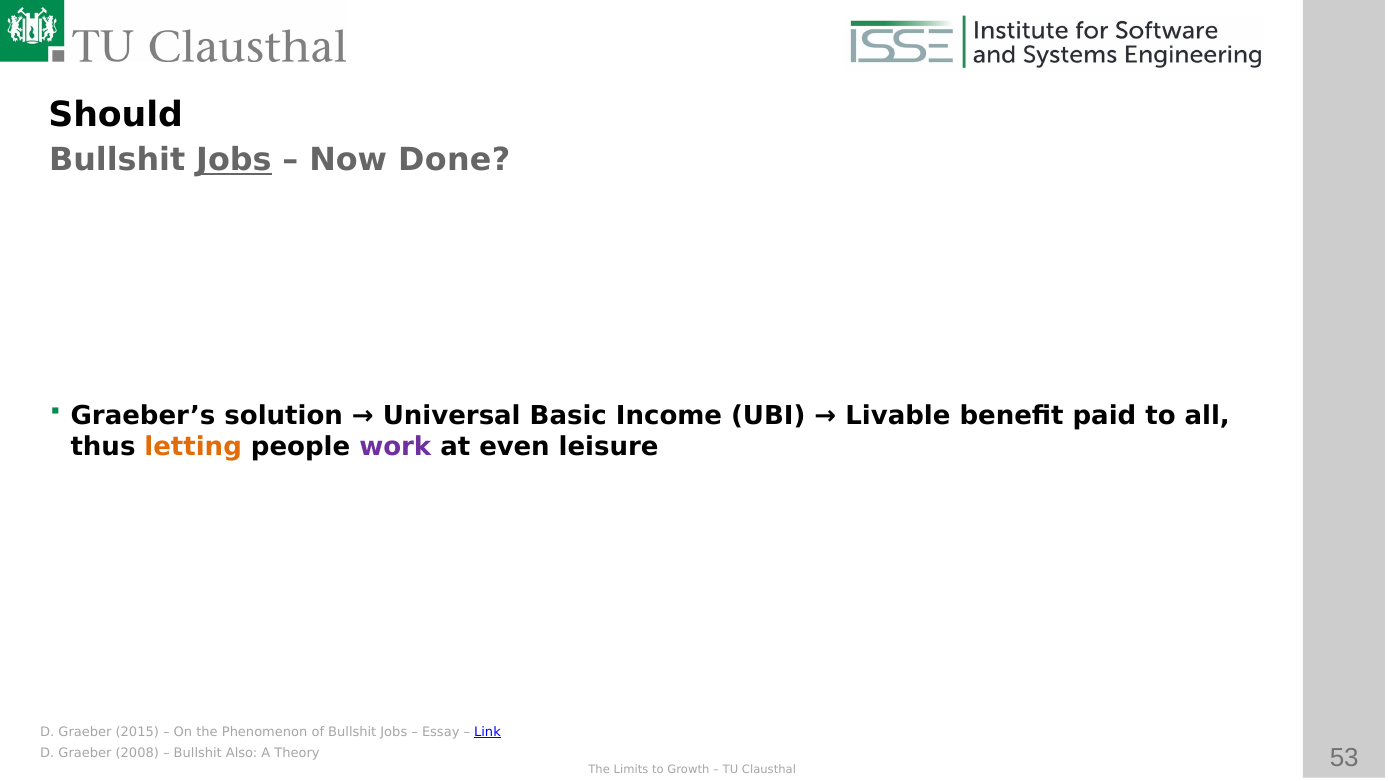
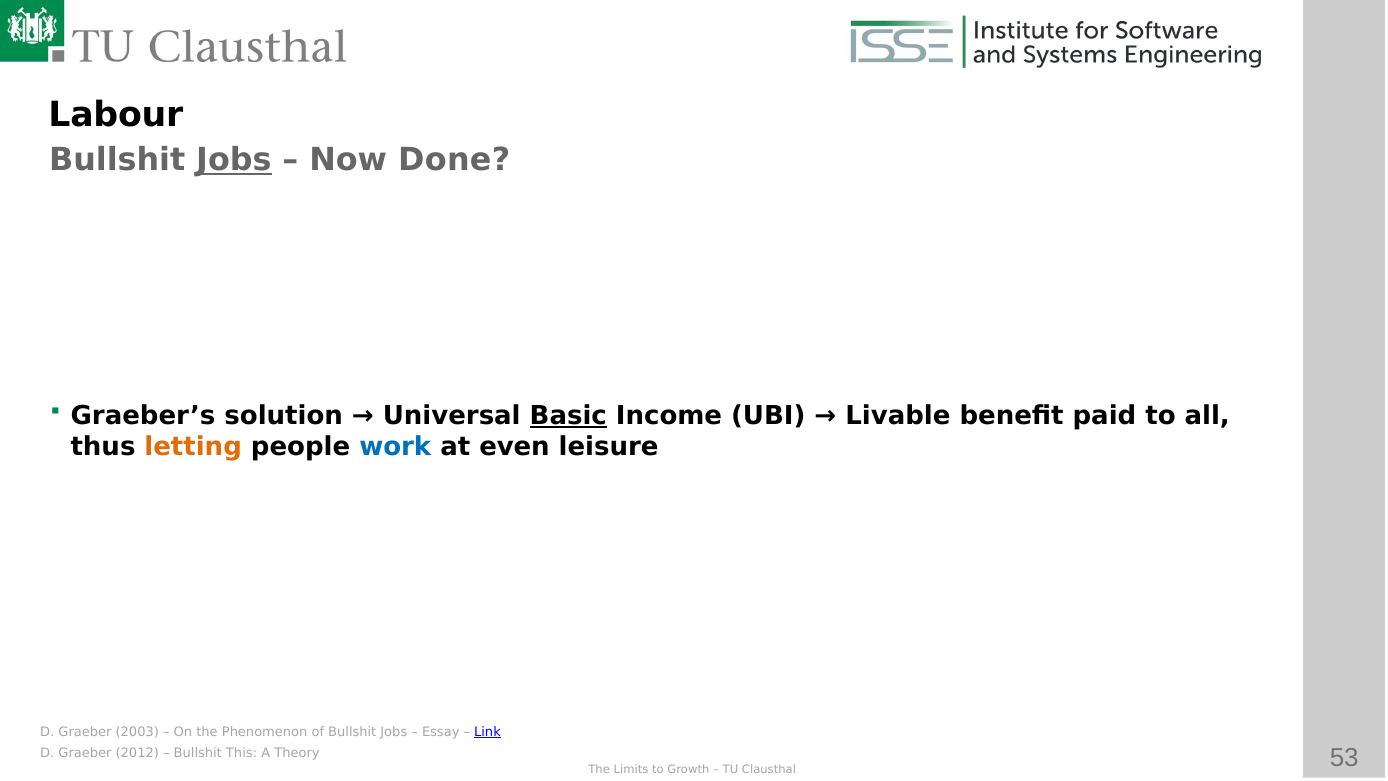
Should: Should -> Labour
Basic underline: none -> present
work colour: purple -> blue
2015: 2015 -> 2003
2008: 2008 -> 2012
Also: Also -> This
